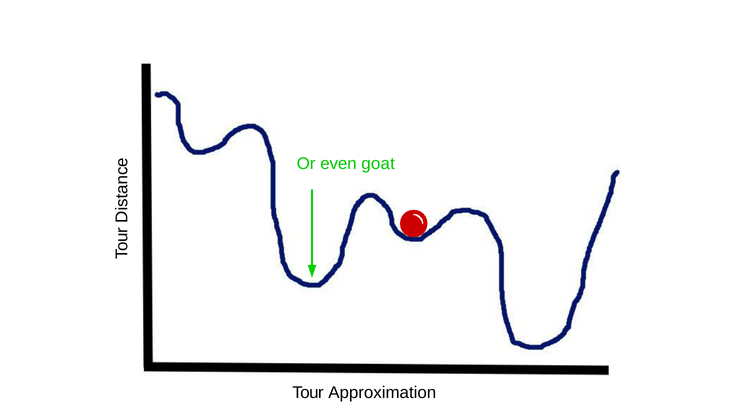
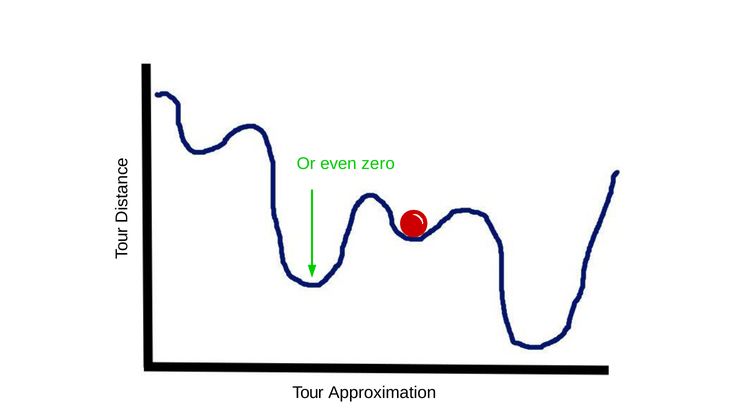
goat: goat -> zero
